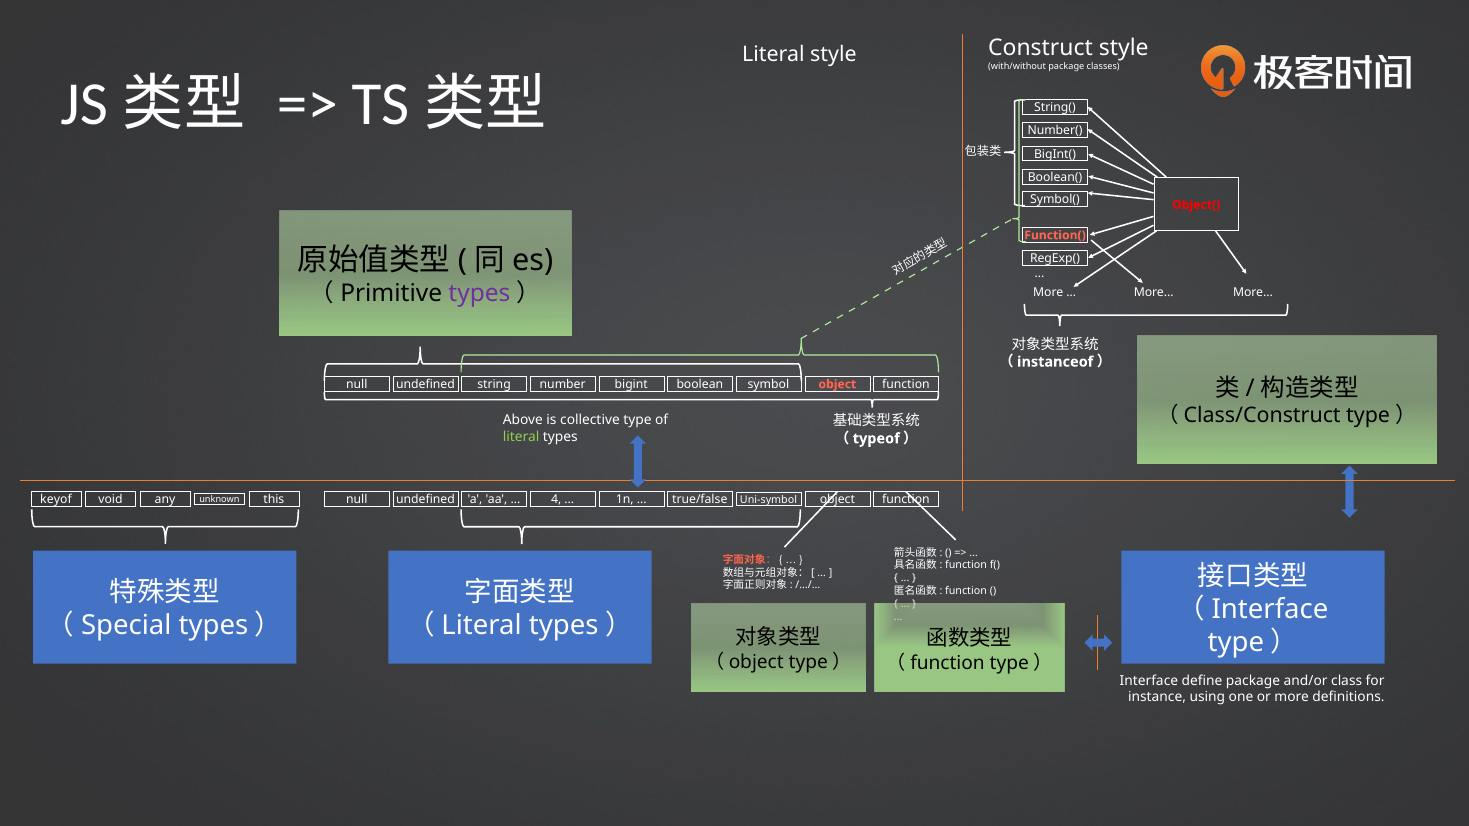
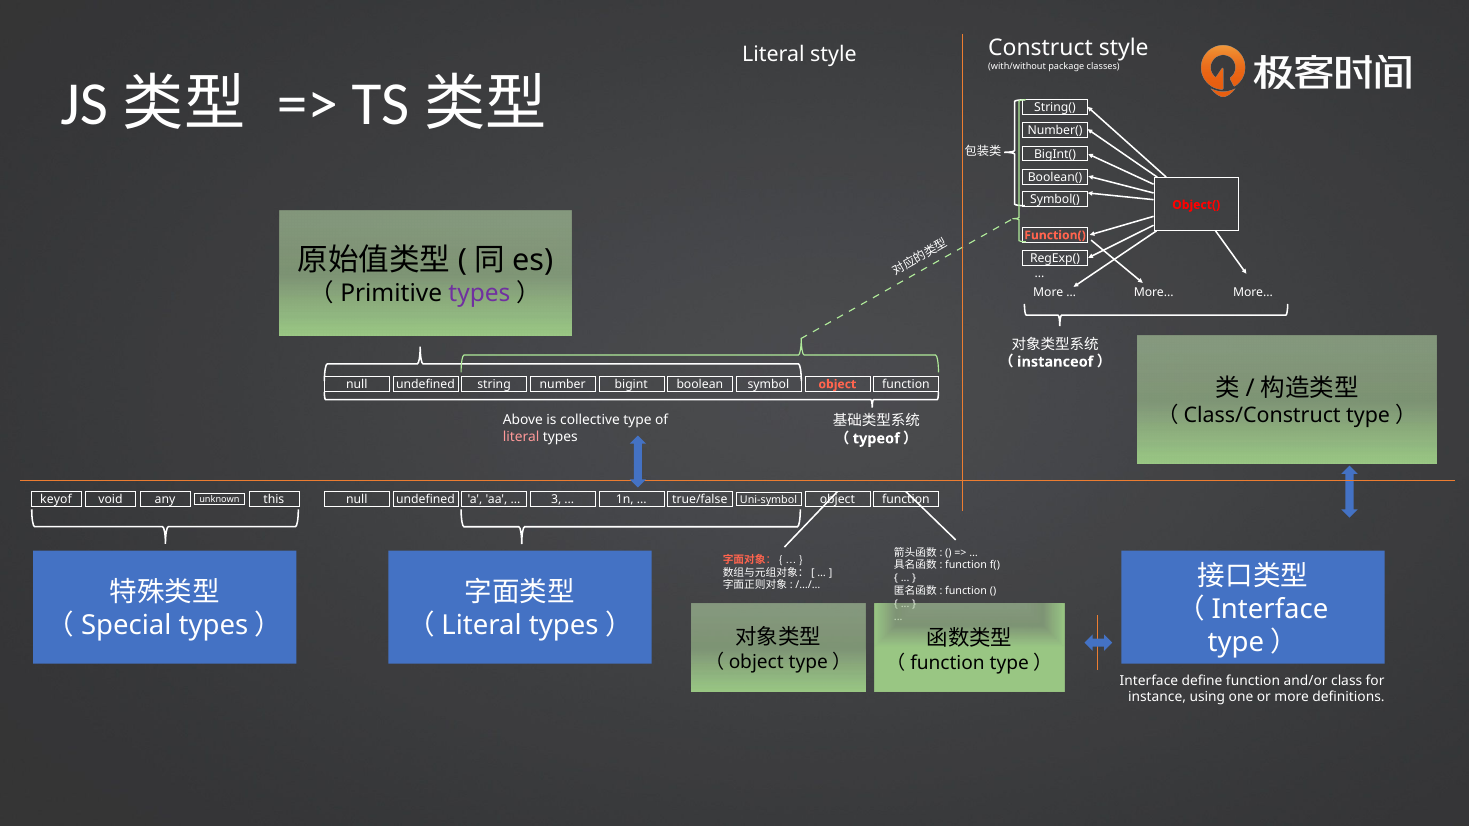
literal at (521, 437) colour: light green -> pink
4: 4 -> 3
define package: package -> function
